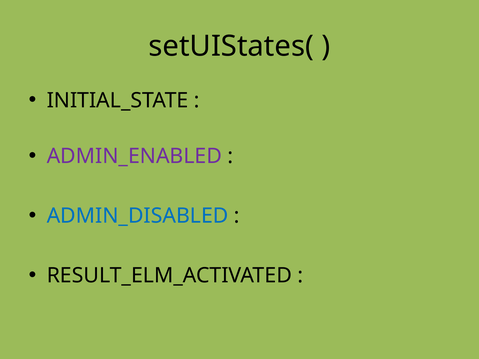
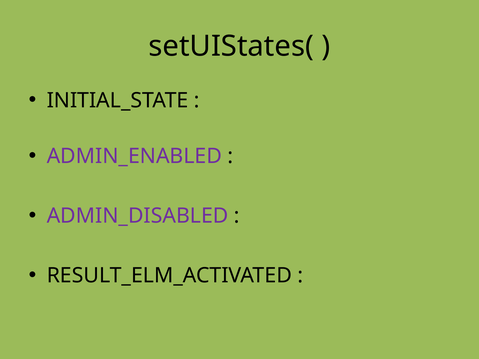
ADMIN_DISABLED colour: blue -> purple
